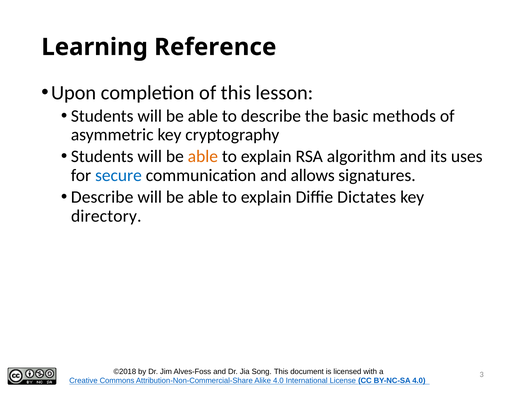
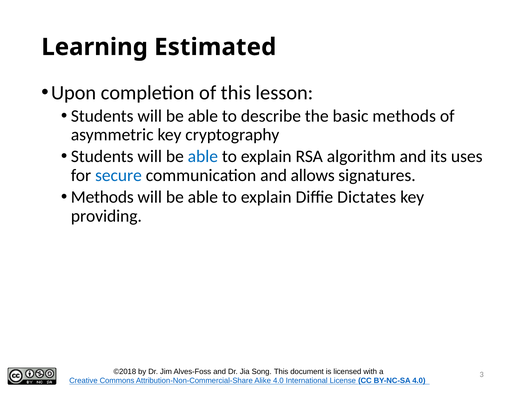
Reference: Reference -> Estimated
able at (203, 156) colour: orange -> blue
Describe at (102, 197): Describe -> Methods
directory: directory -> providing
